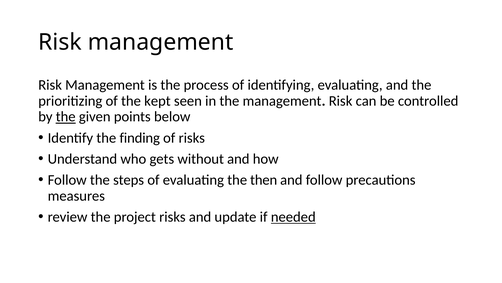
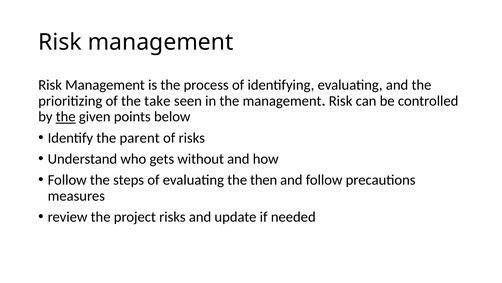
kept: kept -> take
finding: finding -> parent
needed underline: present -> none
